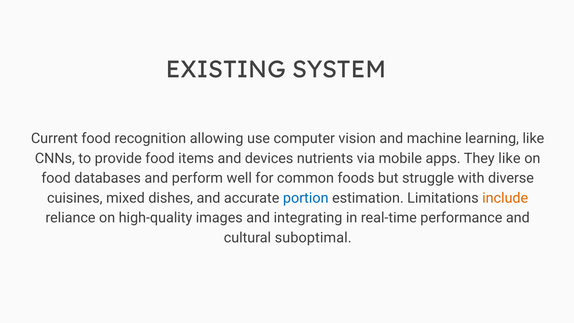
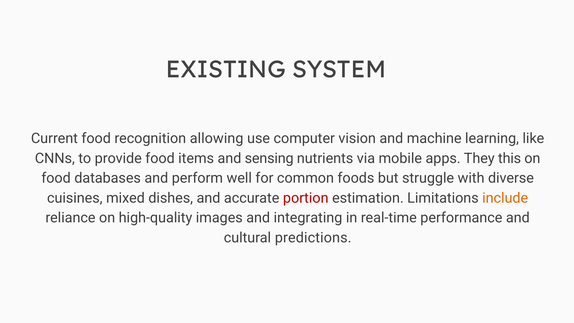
devices: devices -> sensing
They like: like -> this
portion colour: blue -> red
suboptimal: suboptimal -> predictions
